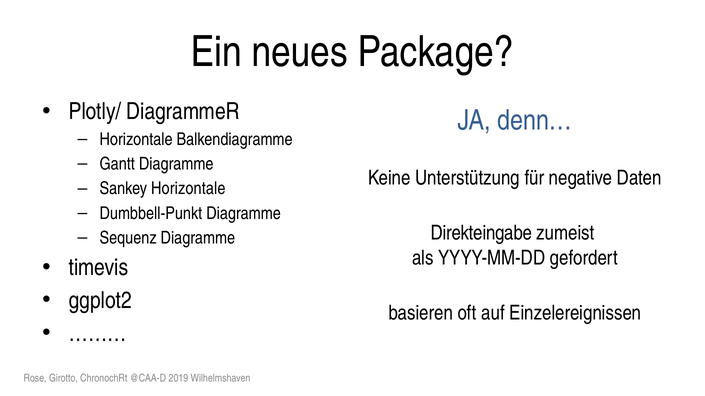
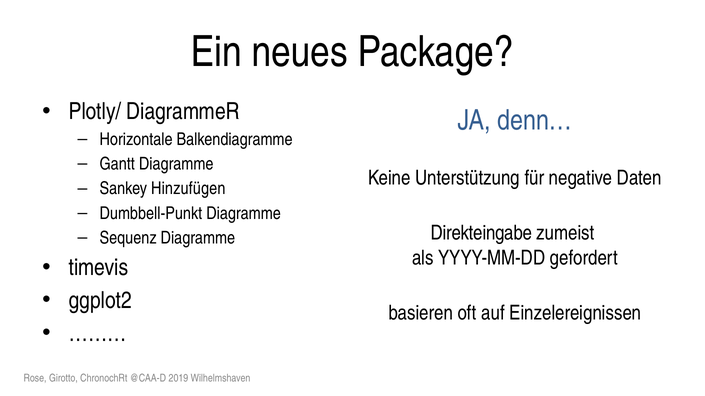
Sankey Horizontale: Horizontale -> Hinzufügen
